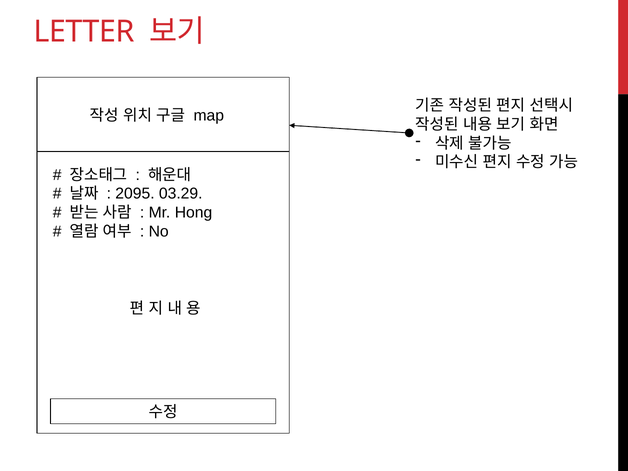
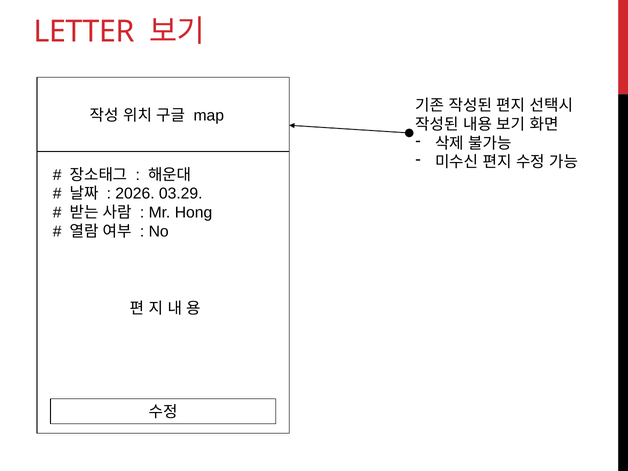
2095: 2095 -> 2026
